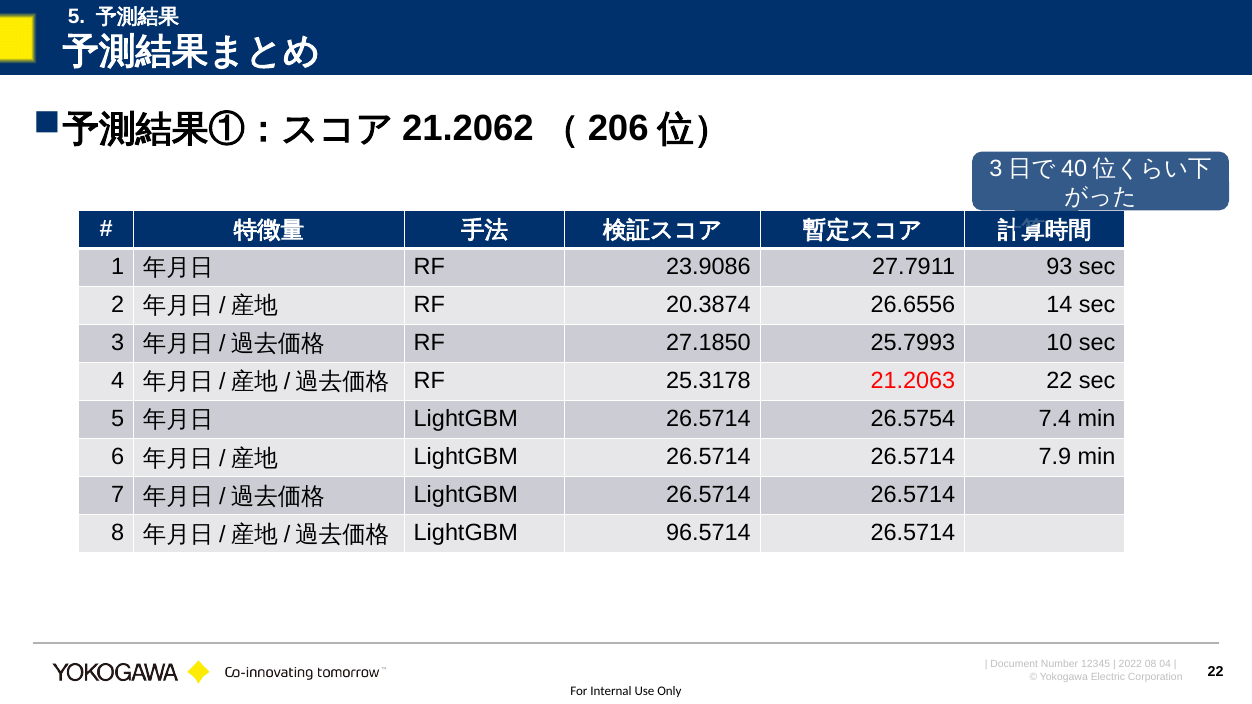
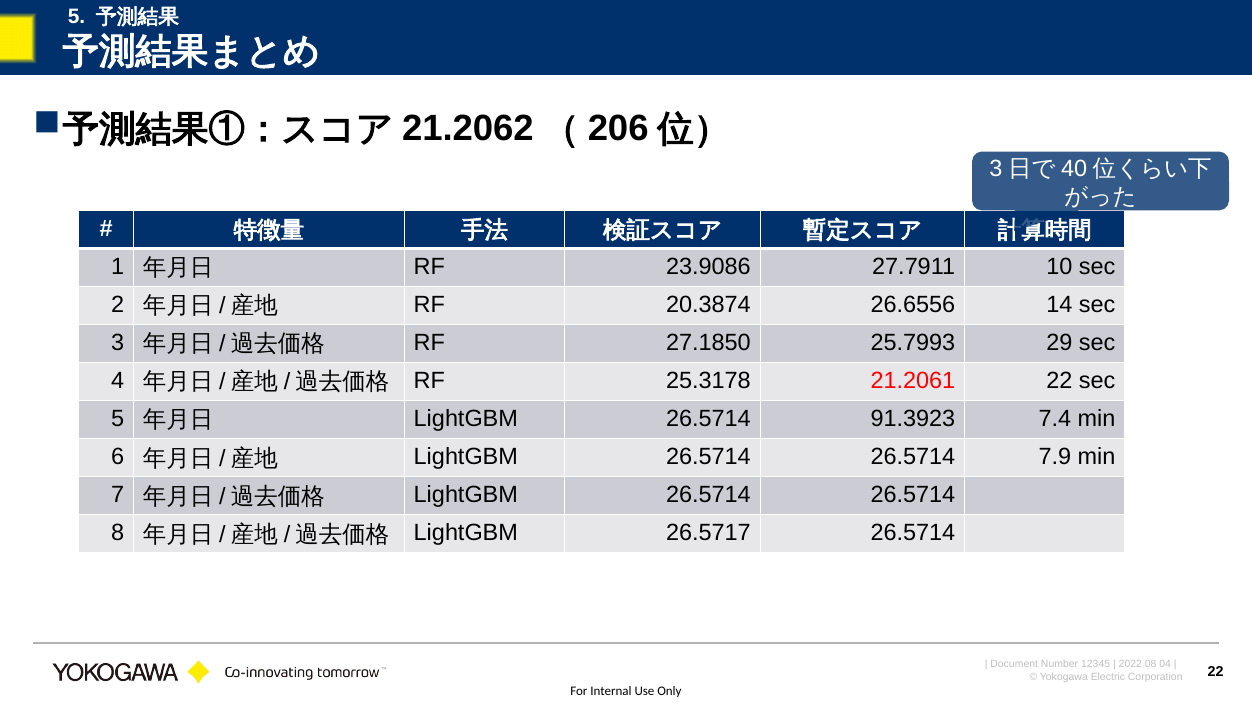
93: 93 -> 10
10: 10 -> 29
21.2063: 21.2063 -> 21.2061
26.5754: 26.5754 -> 91.3923
96.5714: 96.5714 -> 26.5717
